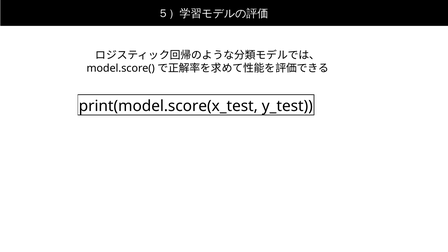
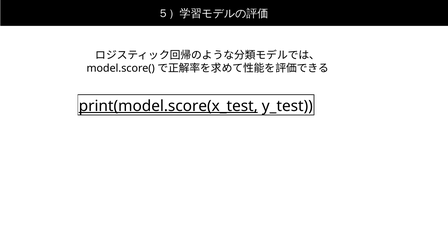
print(model.score(x_test underline: none -> present
